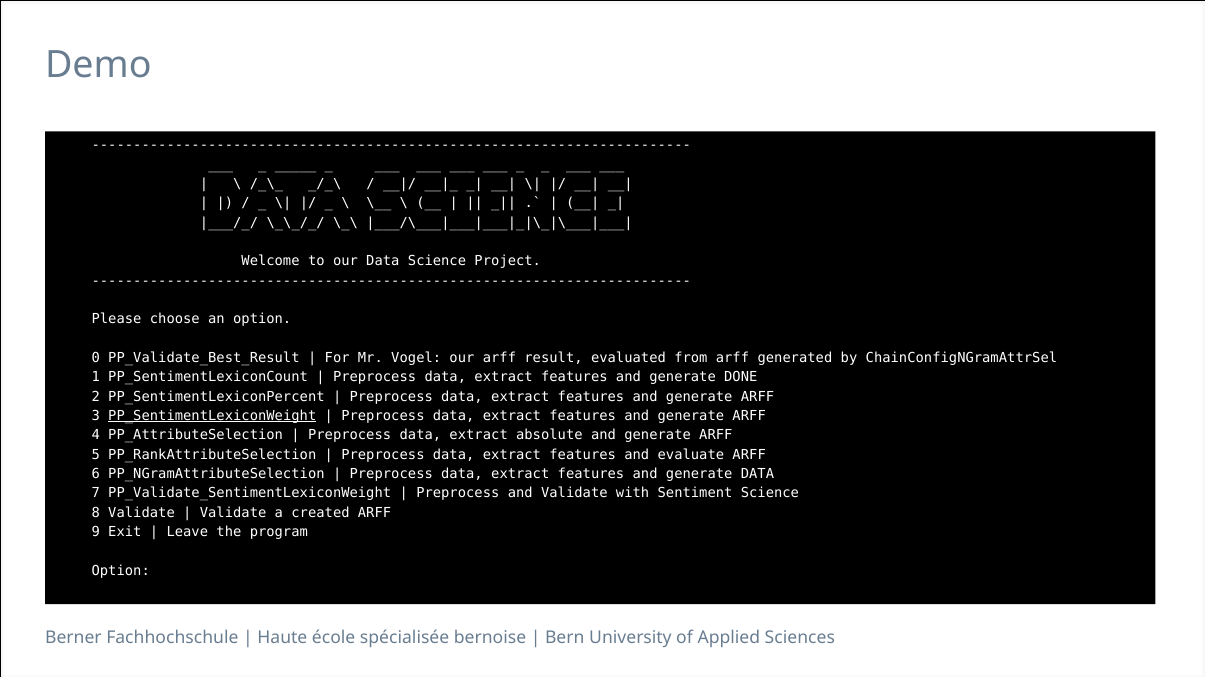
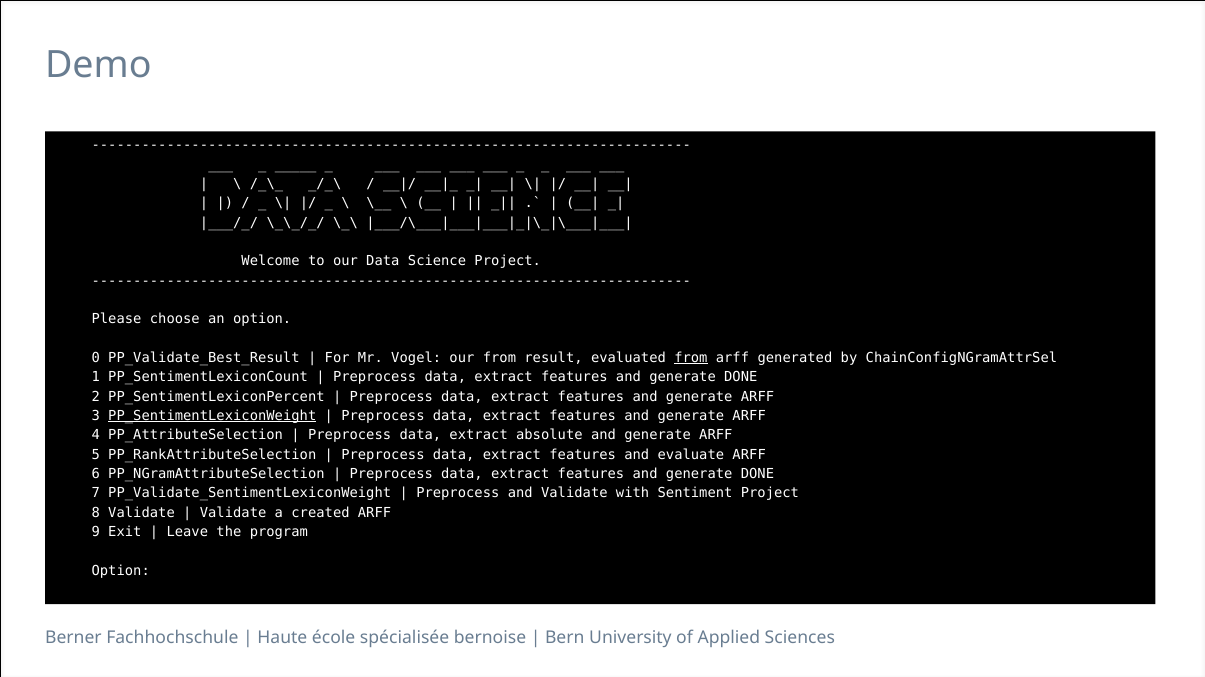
our arff: arff -> from
from at (691, 358) underline: none -> present
DATA at (757, 474): DATA -> DONE
Sentiment Science: Science -> Project
